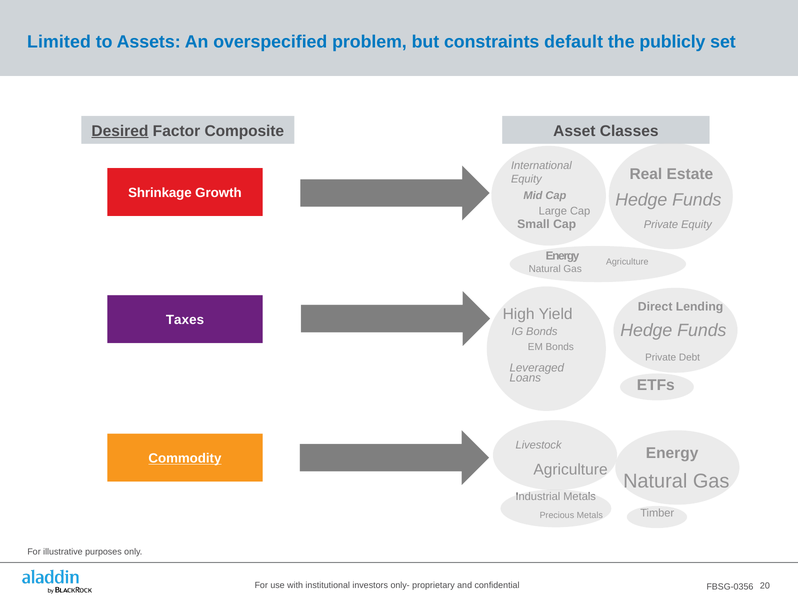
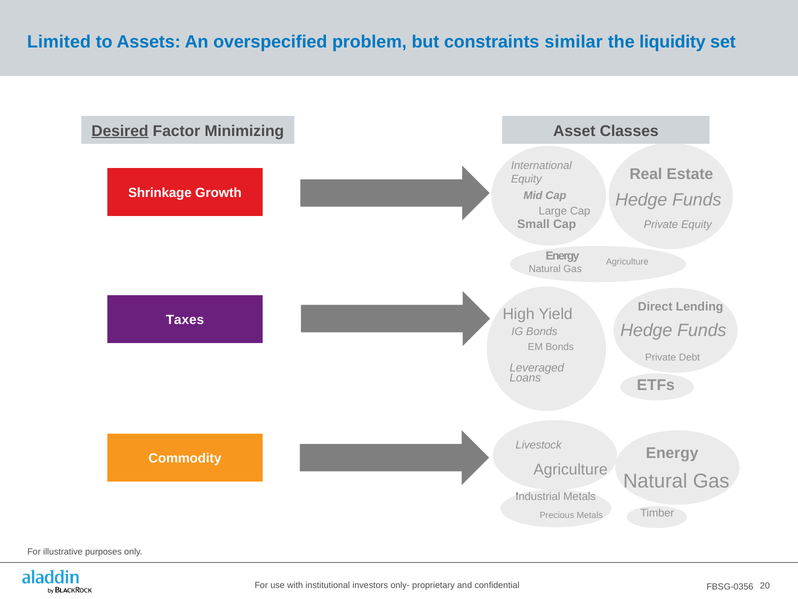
default: default -> similar
publicly: publicly -> liquidity
Composite: Composite -> Minimizing
Commodity underline: present -> none
